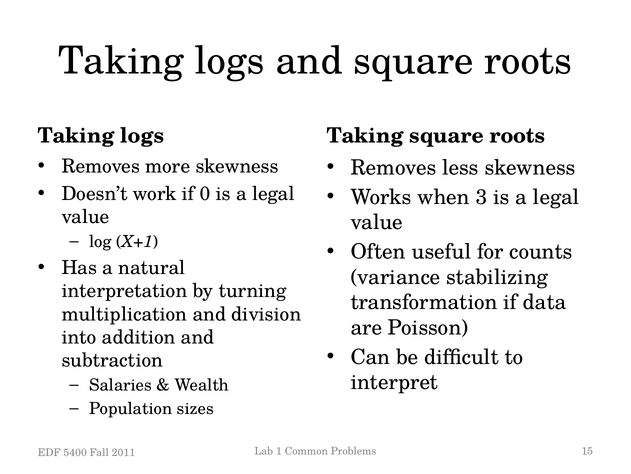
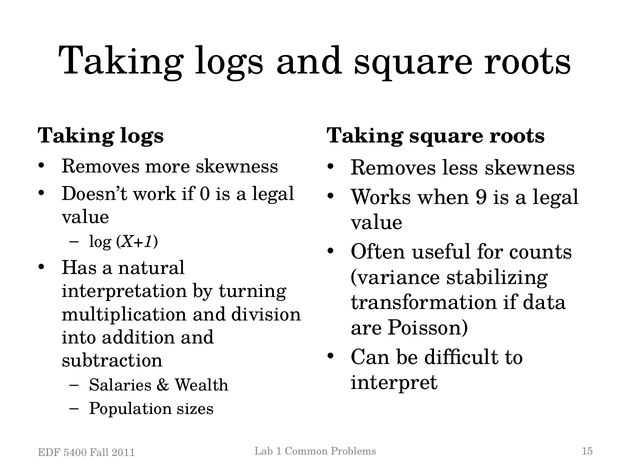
3: 3 -> 9
